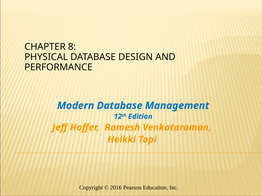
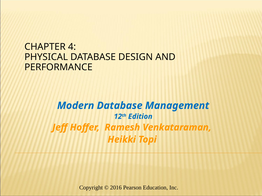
8: 8 -> 4
